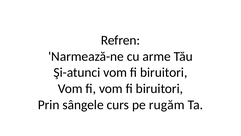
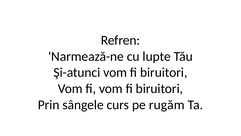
arme: arme -> lupte
